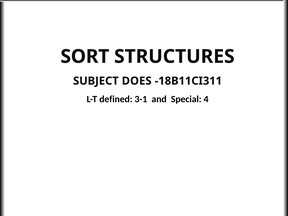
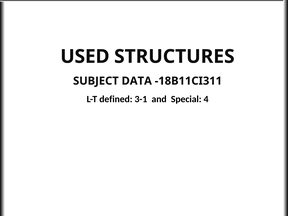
SORT: SORT -> USED
DOES: DOES -> DATA
